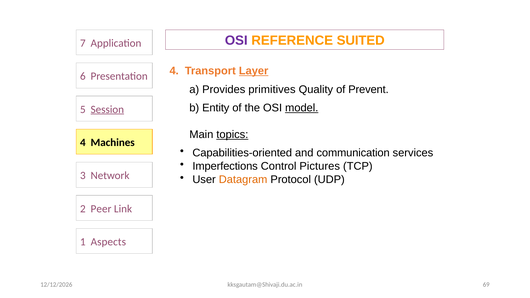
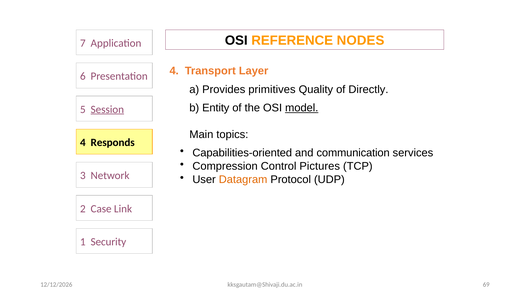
OSI at (236, 41) colour: purple -> black
SUITED: SUITED -> NODES
Layer underline: present -> none
Prevent: Prevent -> Directly
topics underline: present -> none
Machines: Machines -> Responds
Imperfections: Imperfections -> Compression
Peer: Peer -> Case
Aspects: Aspects -> Security
